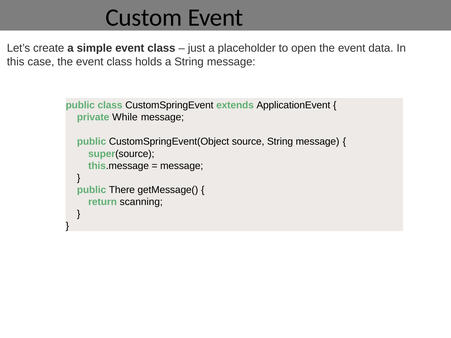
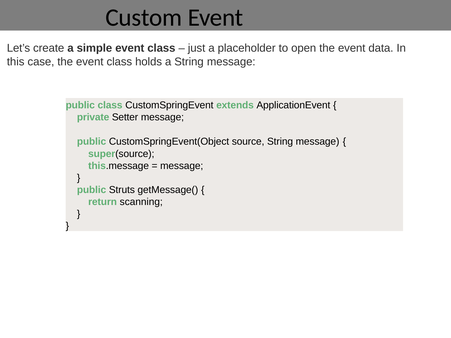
While: While -> Setter
There: There -> Struts
